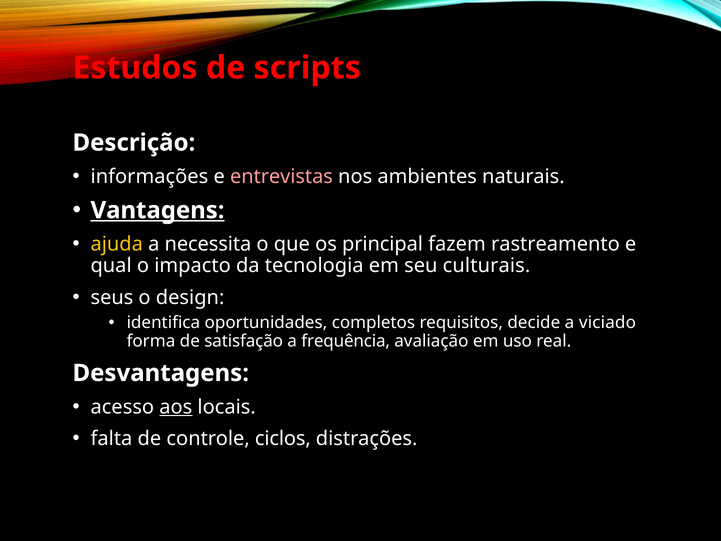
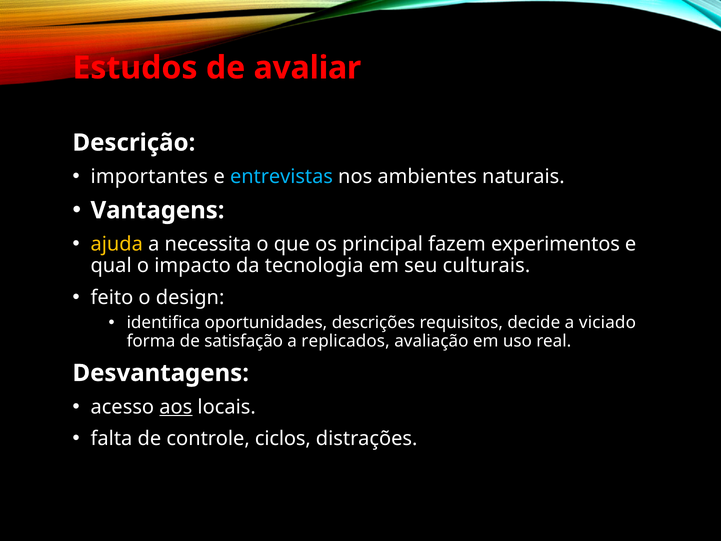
scripts: scripts -> avaliar
informações: informações -> importantes
entrevistas colour: pink -> light blue
Vantagens underline: present -> none
rastreamento: rastreamento -> experimentos
seus: seus -> feito
completos: completos -> descrições
frequência: frequência -> replicados
